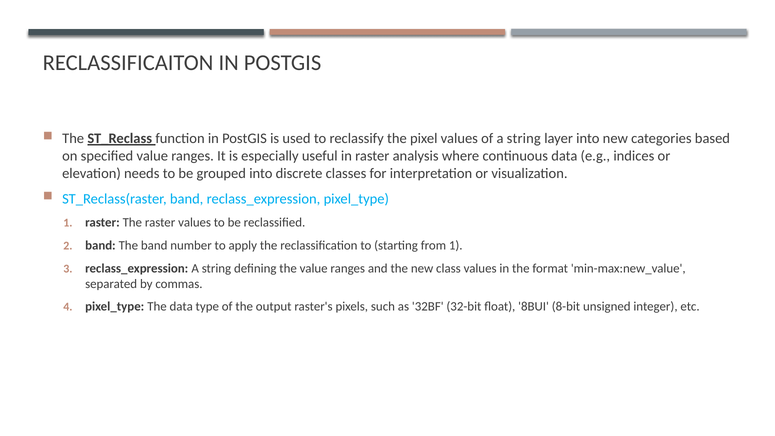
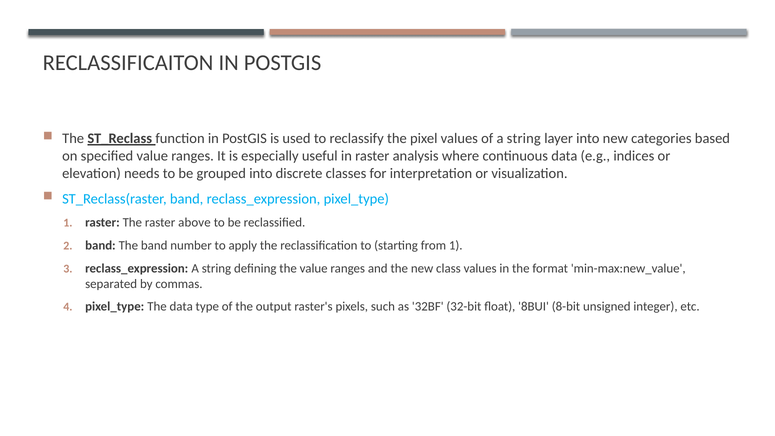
raster values: values -> above
